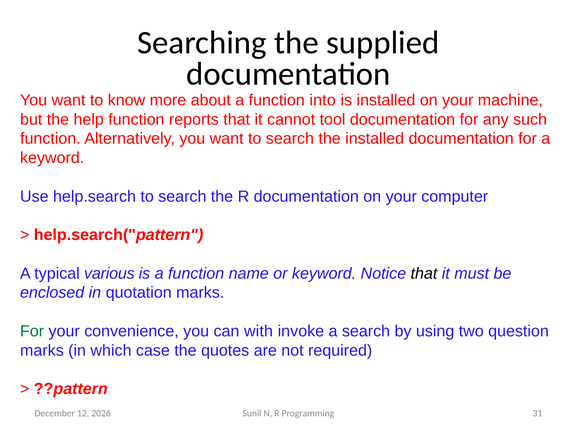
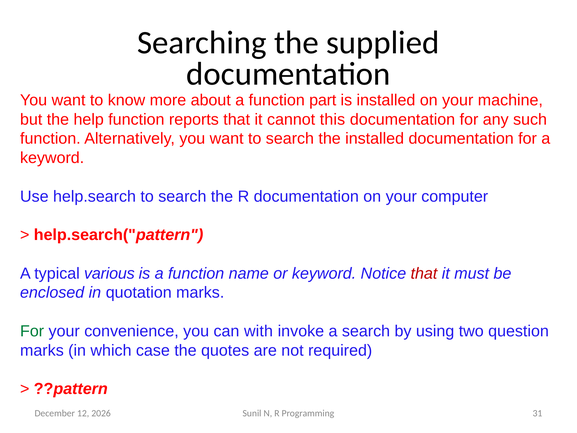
into: into -> part
tool: tool -> this
that at (424, 273) colour: black -> red
